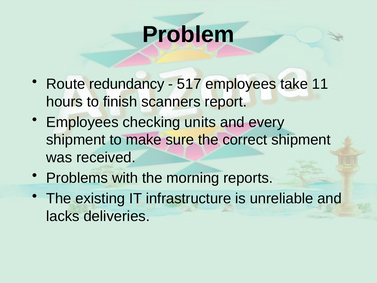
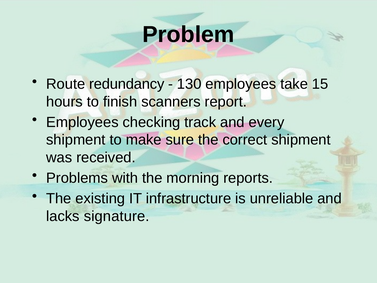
517: 517 -> 130
11: 11 -> 15
units: units -> track
deliveries: deliveries -> signature
